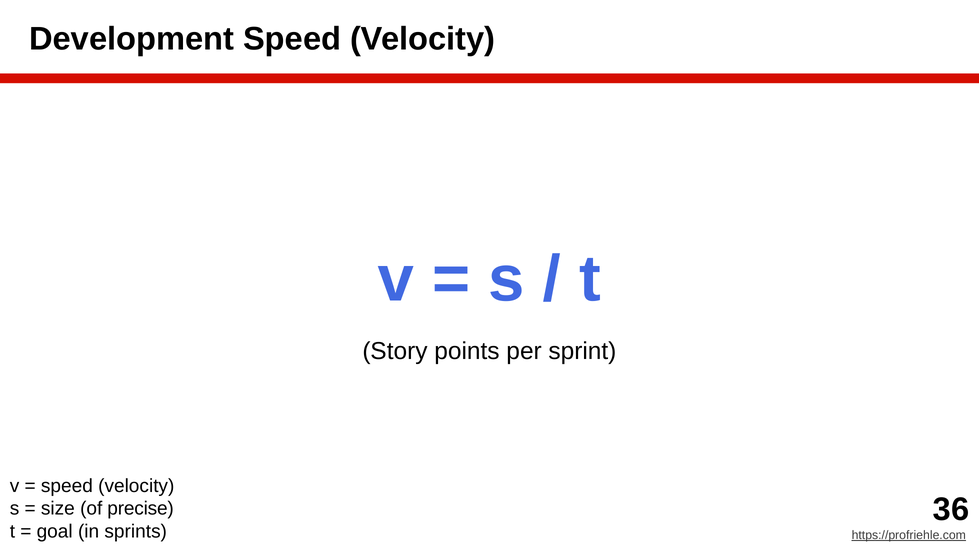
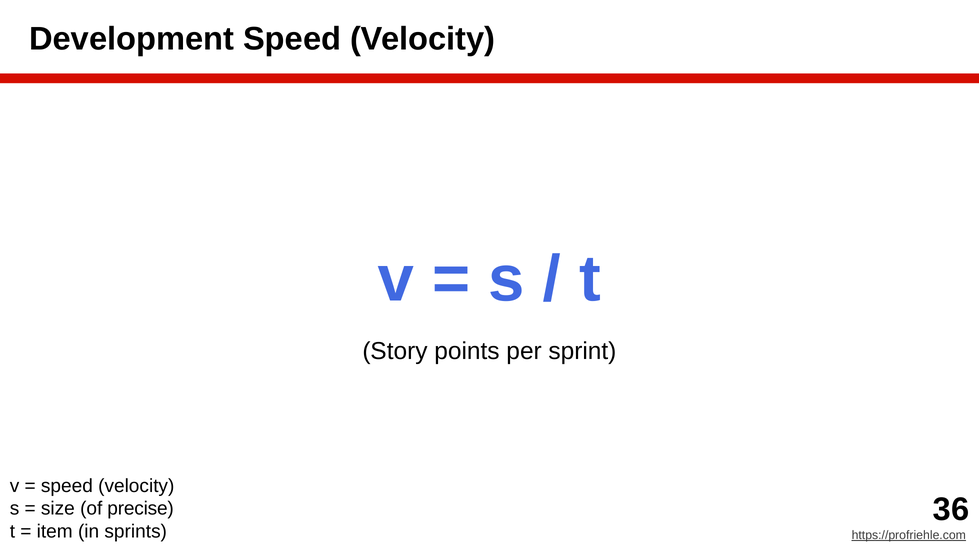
goal: goal -> item
